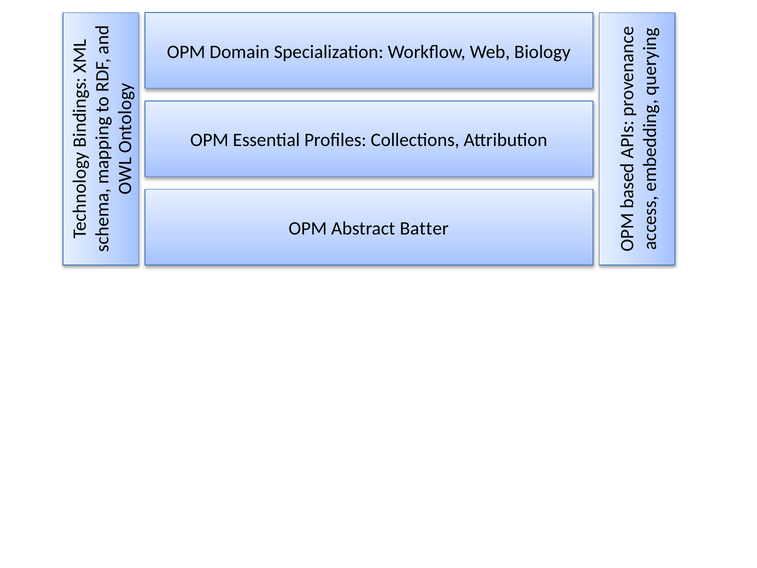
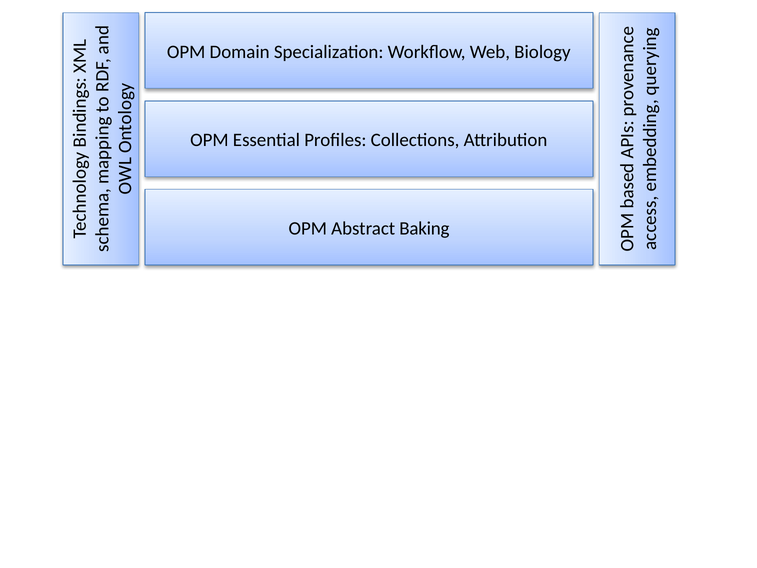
Batter: Batter -> Baking
